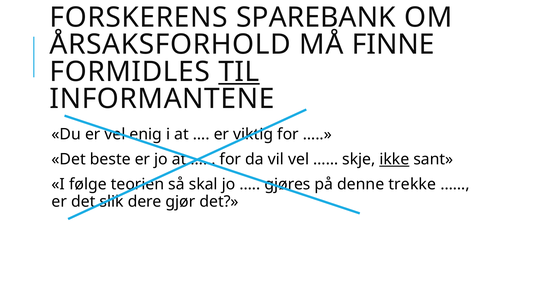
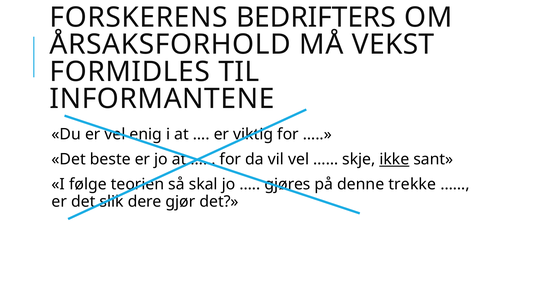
SPAREBANK: SPAREBANK -> BEDRIFTERS
FINNE: FINNE -> VEKST
TIL underline: present -> none
